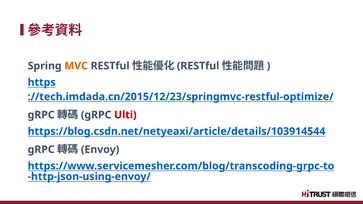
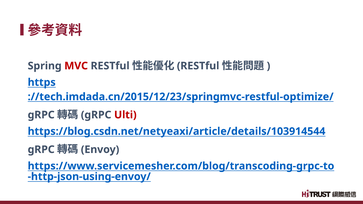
MVC colour: orange -> red
